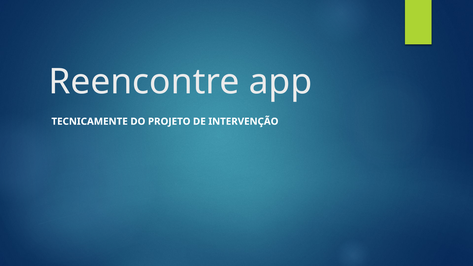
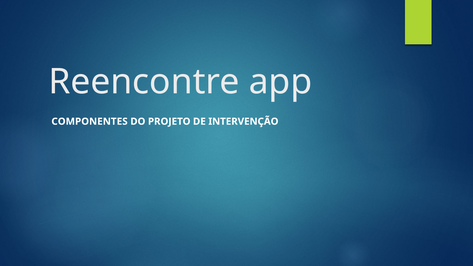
TECNICAMENTE: TECNICAMENTE -> COMPONENTES
